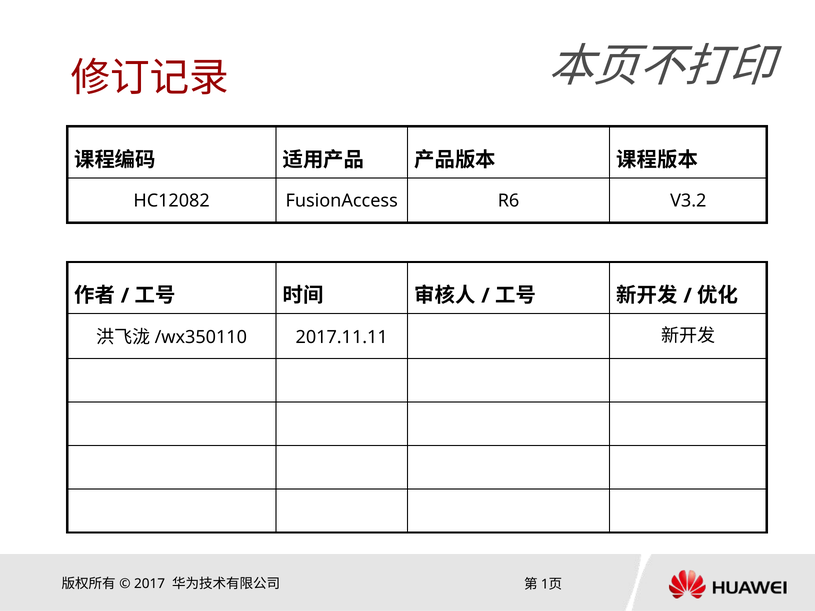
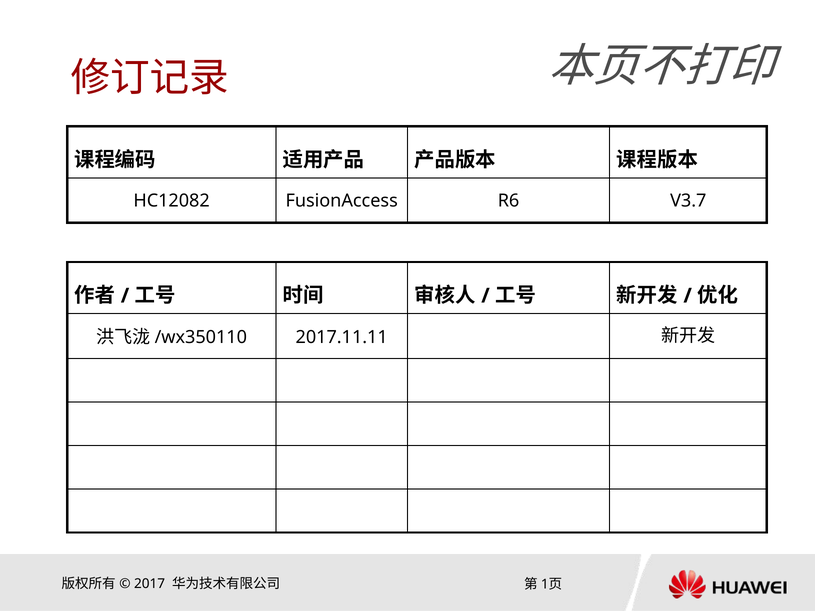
V3.2: V3.2 -> V3.7
